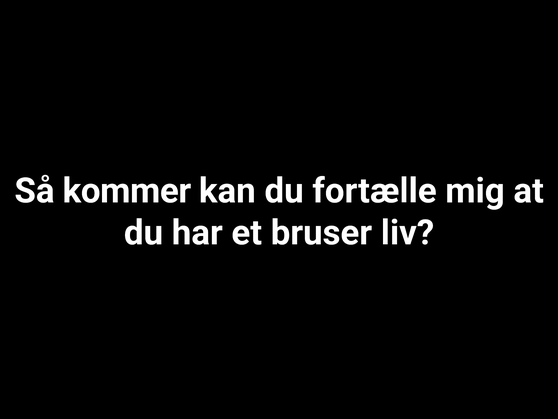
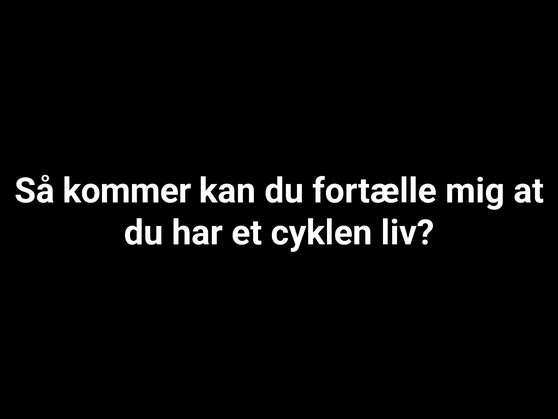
bruser: bruser -> cyklen
